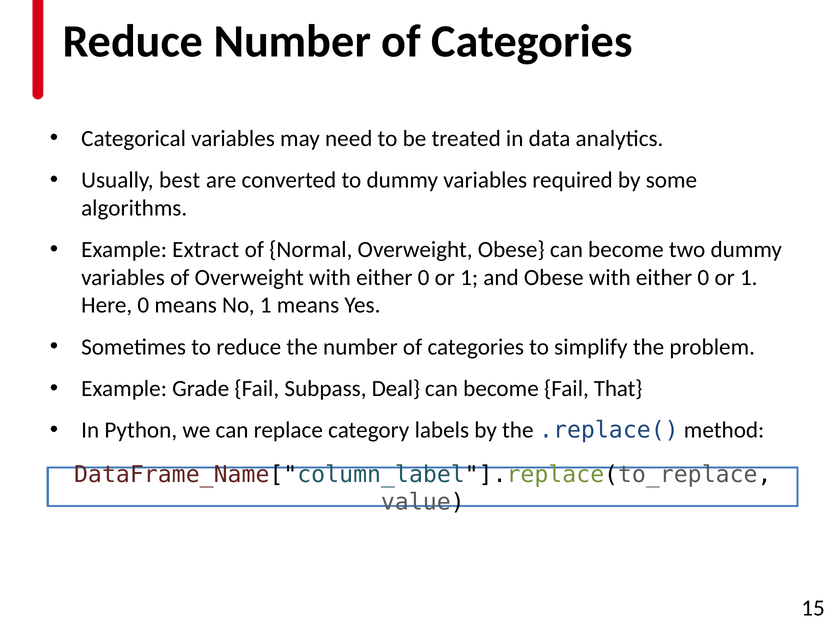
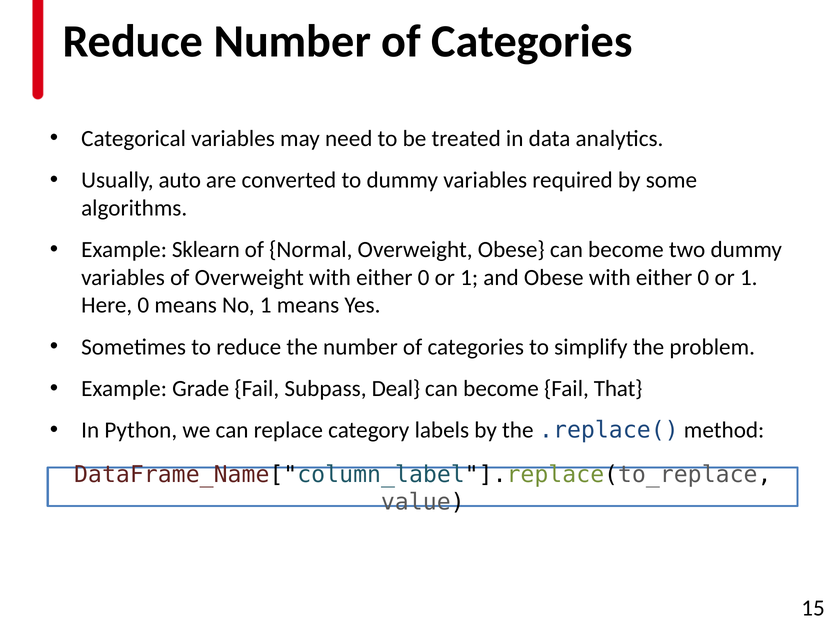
best: best -> auto
Extract: Extract -> Sklearn
